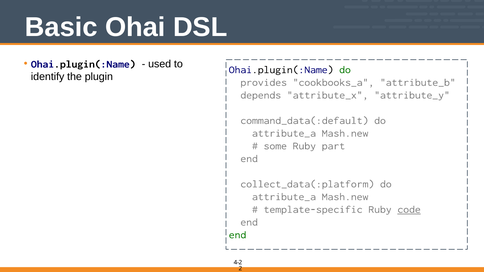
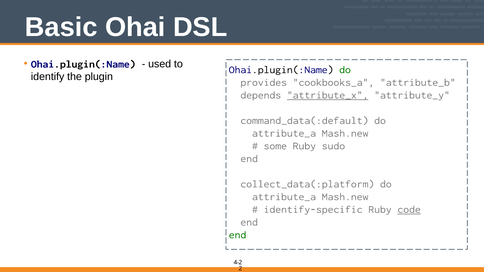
attribute_x underline: none -> present
part: part -> sudo
template-specific: template-specific -> identify-specific
